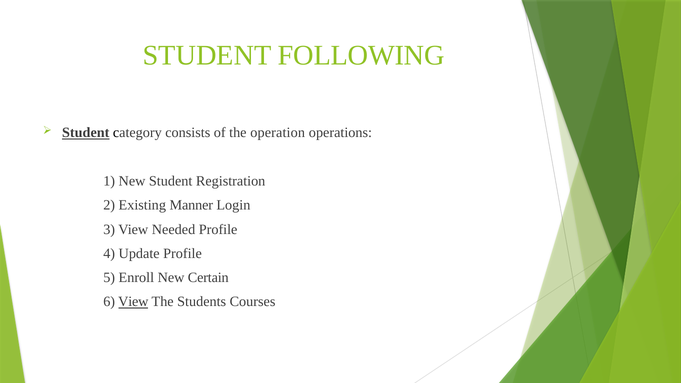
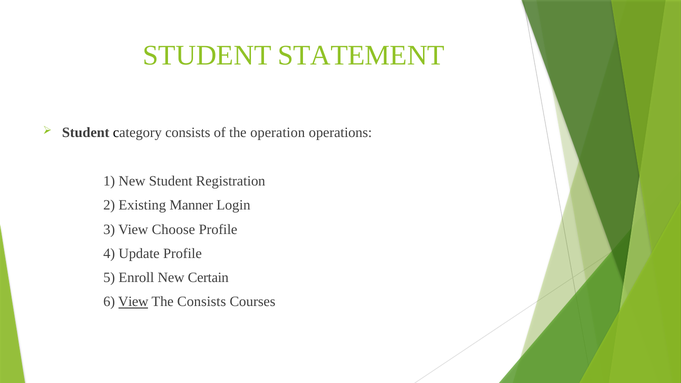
FOLLOWING: FOLLOWING -> STATEMENT
Student at (86, 133) underline: present -> none
Needed: Needed -> Choose
The Students: Students -> Consists
